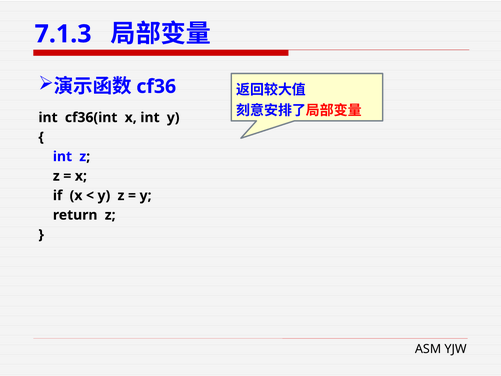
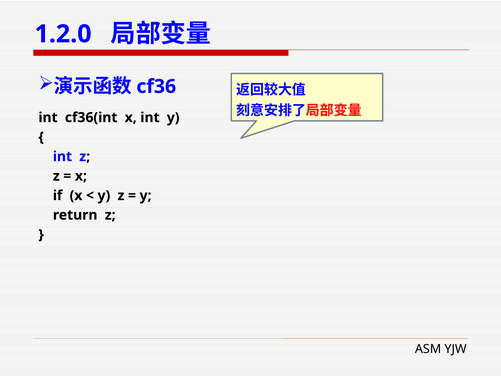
7.1.3: 7.1.3 -> 1.2.0
